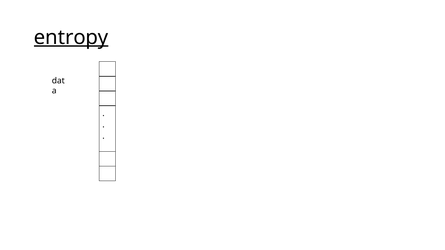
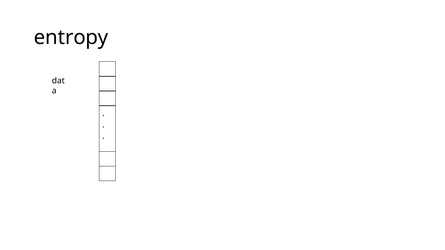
entropy underline: present -> none
